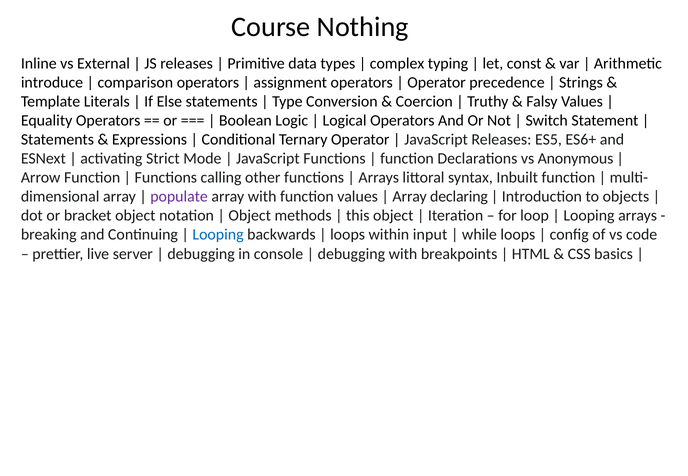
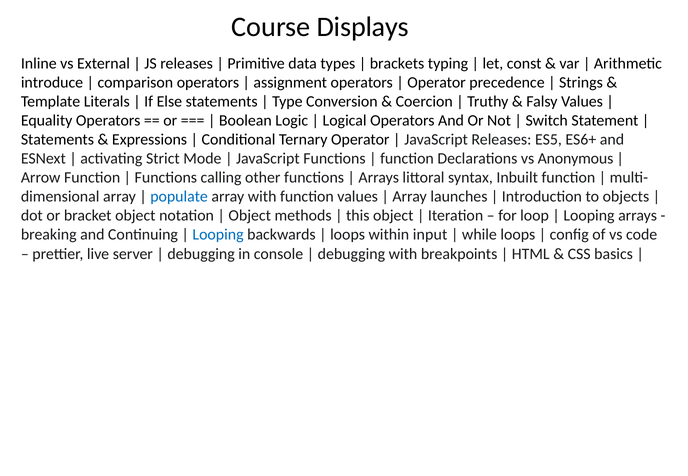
Nothing: Nothing -> Displays
complex: complex -> brackets
populate colour: purple -> blue
declaring: declaring -> launches
